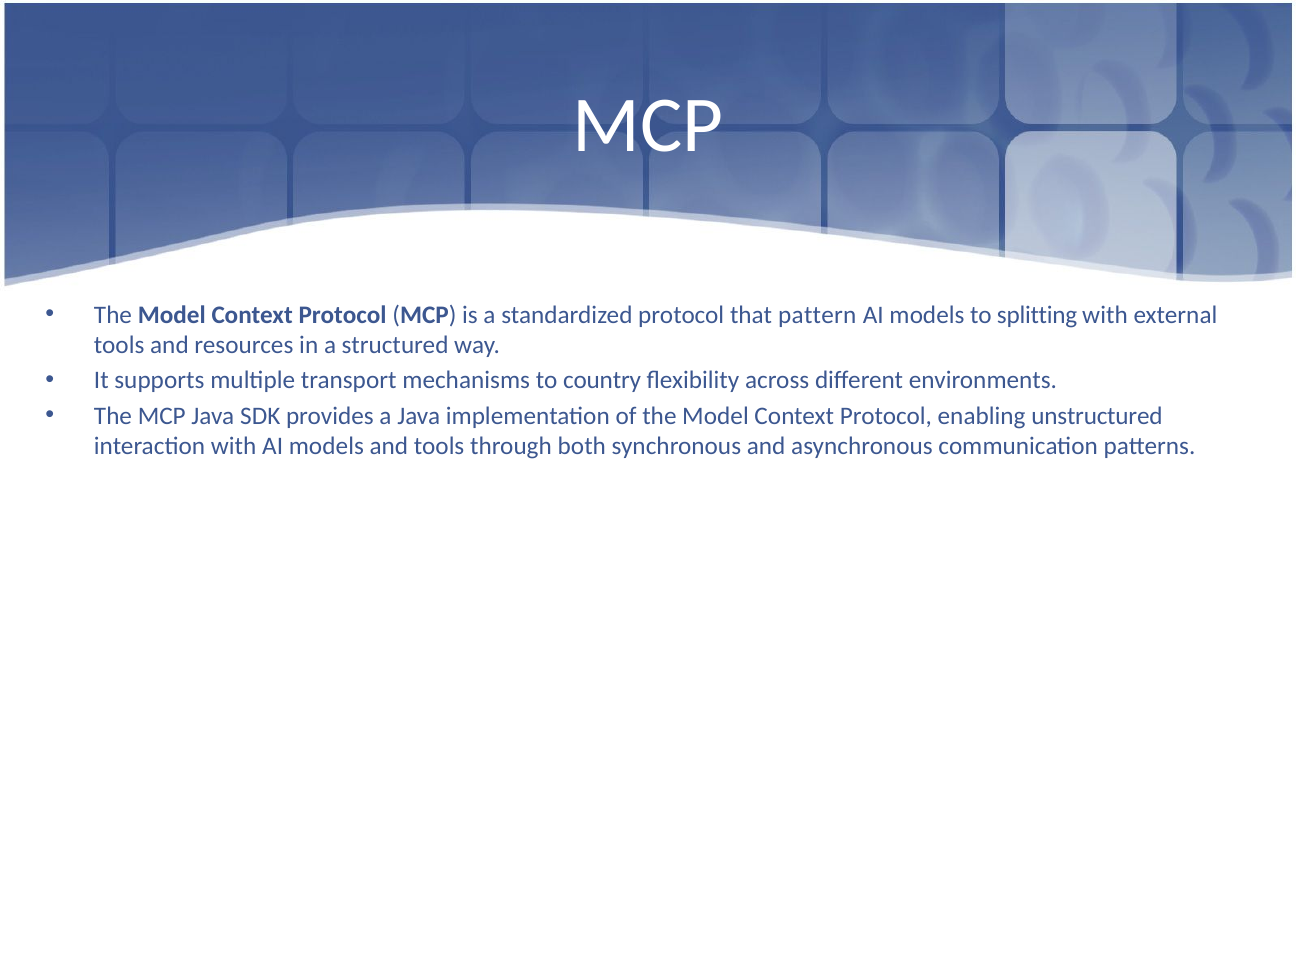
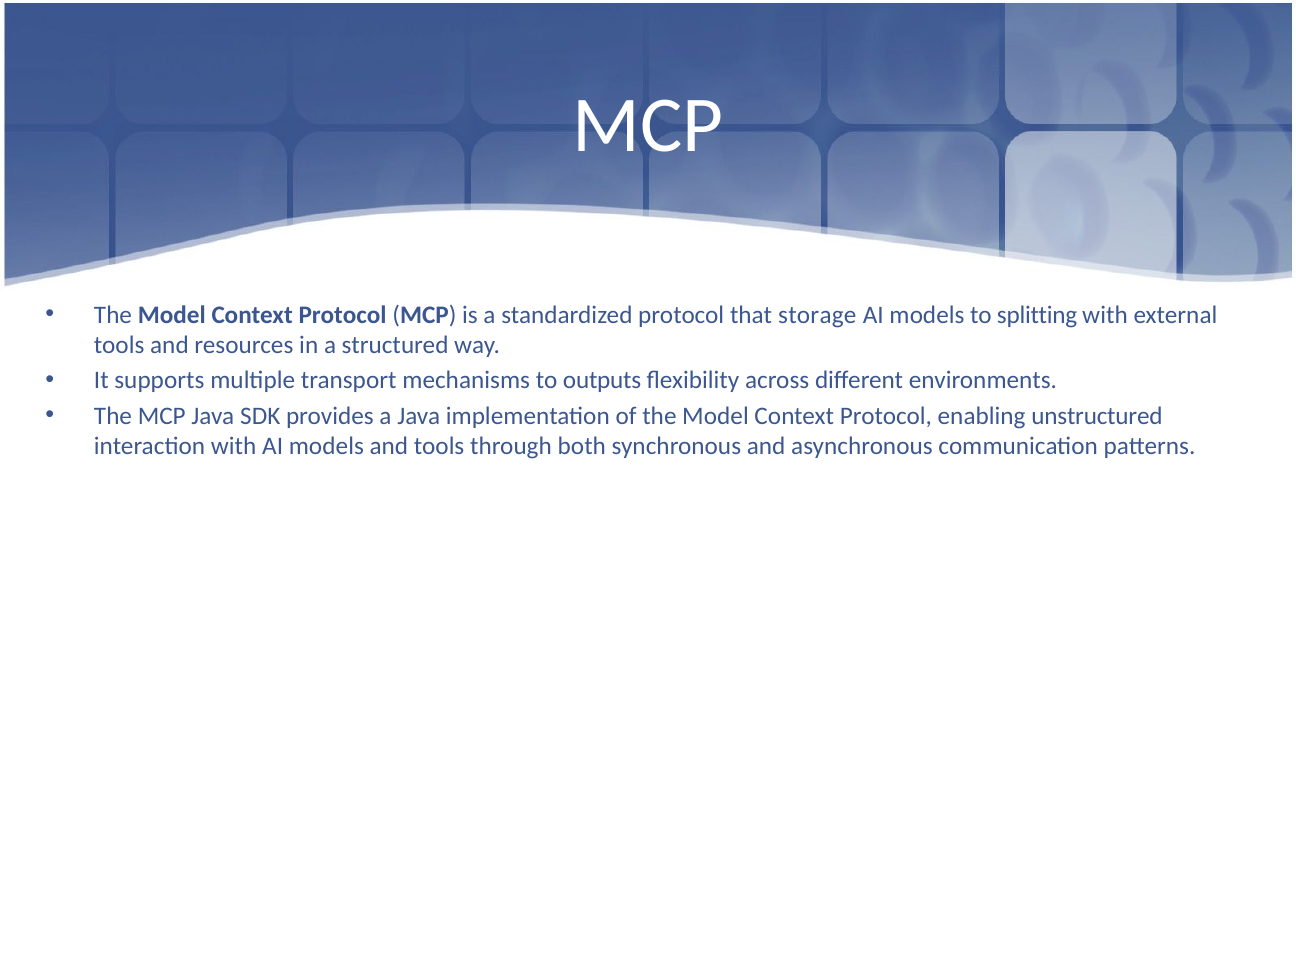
pattern: pattern -> storage
country: country -> outputs
